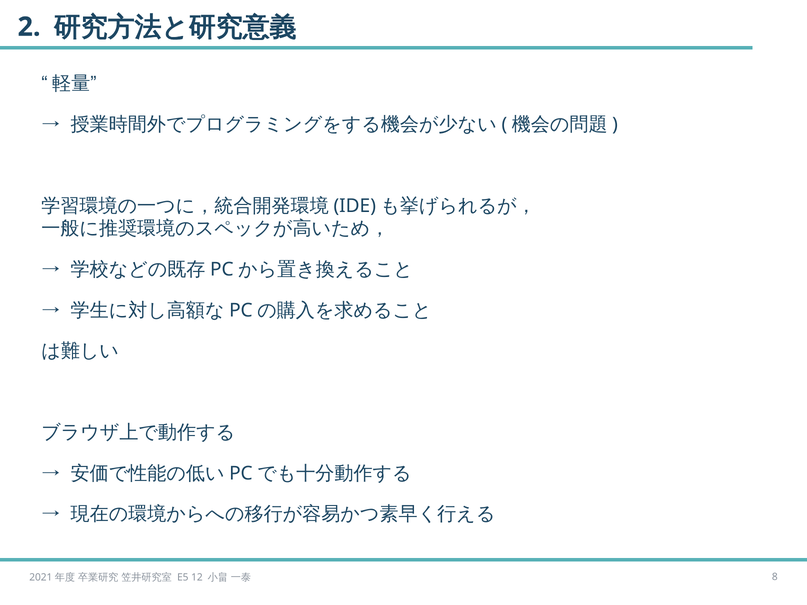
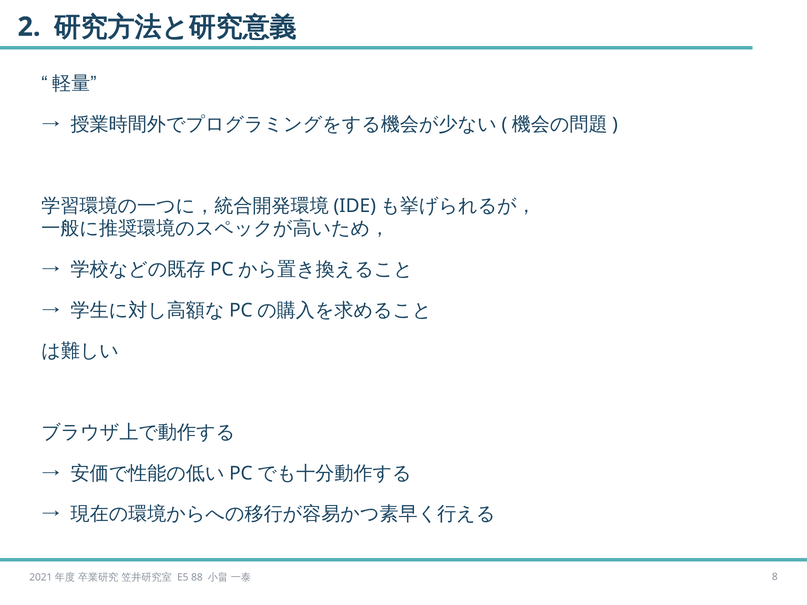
12: 12 -> 88
